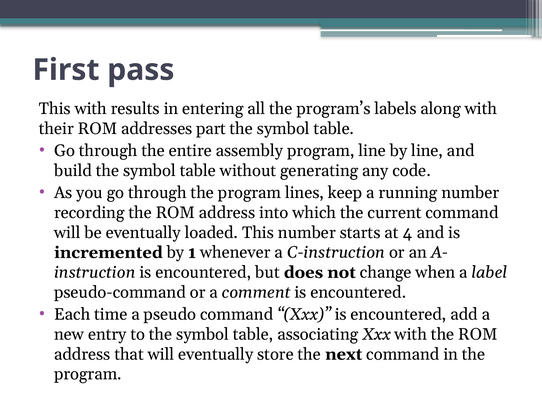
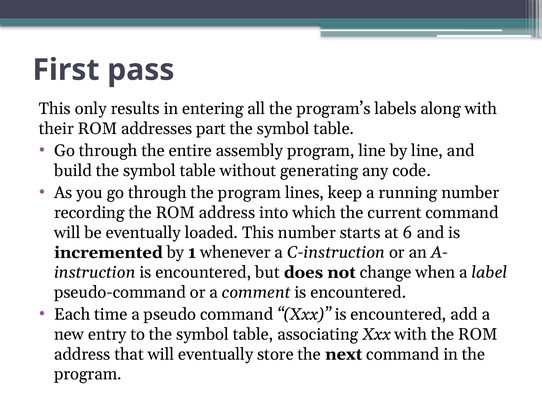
This with: with -> only
4: 4 -> 6
